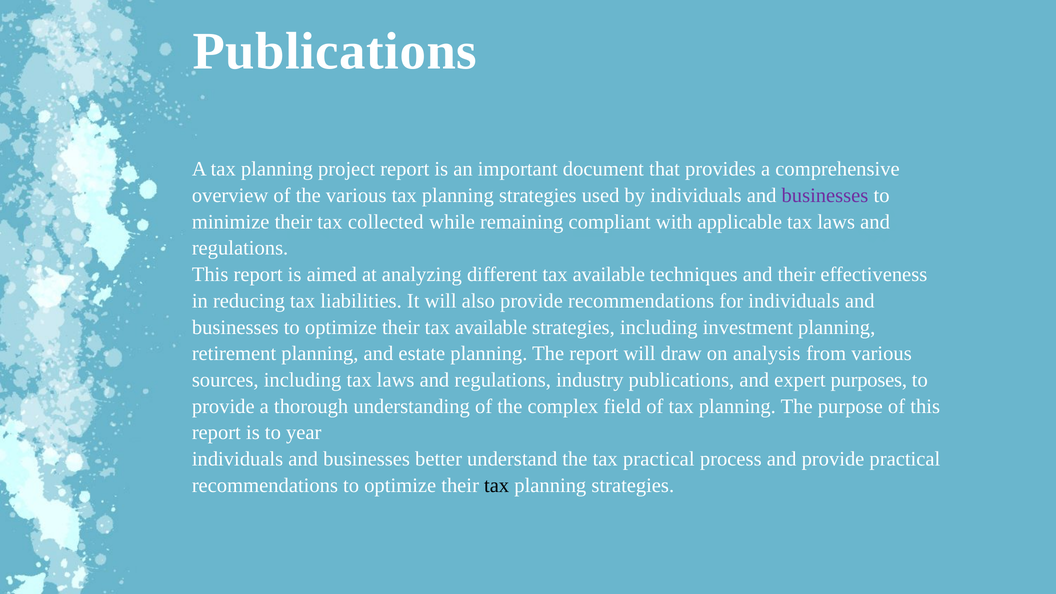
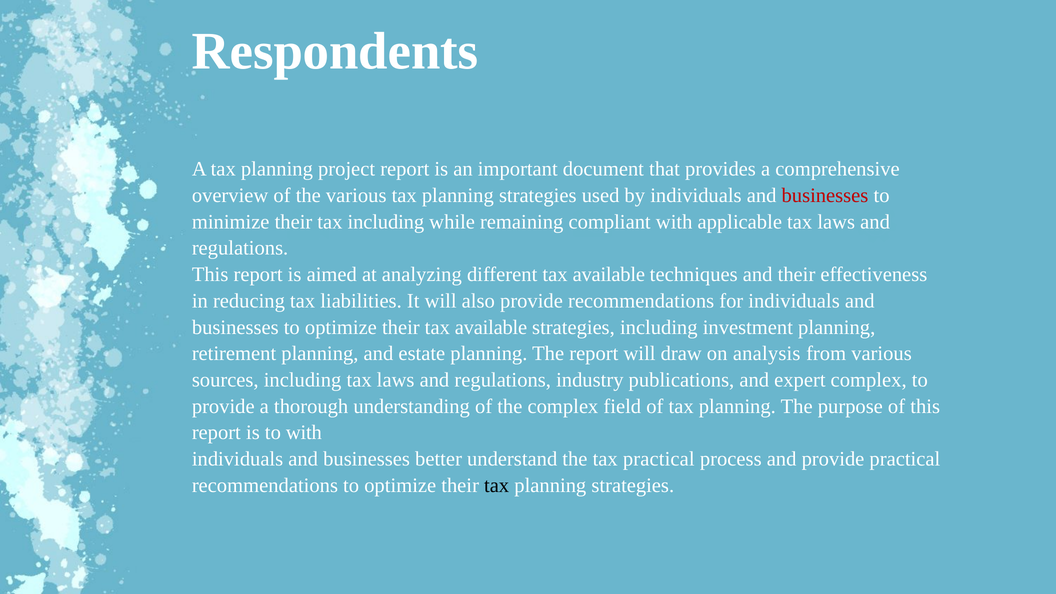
Publications at (335, 51): Publications -> Respondents
businesses at (825, 195) colour: purple -> red
tax collected: collected -> including
expert purposes: purposes -> complex
to year: year -> with
